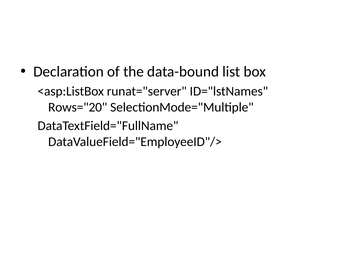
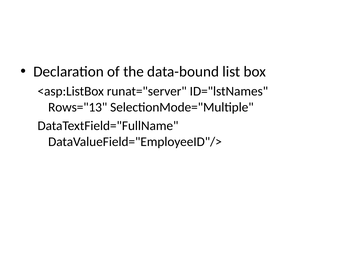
Rows="20: Rows="20 -> Rows="13
